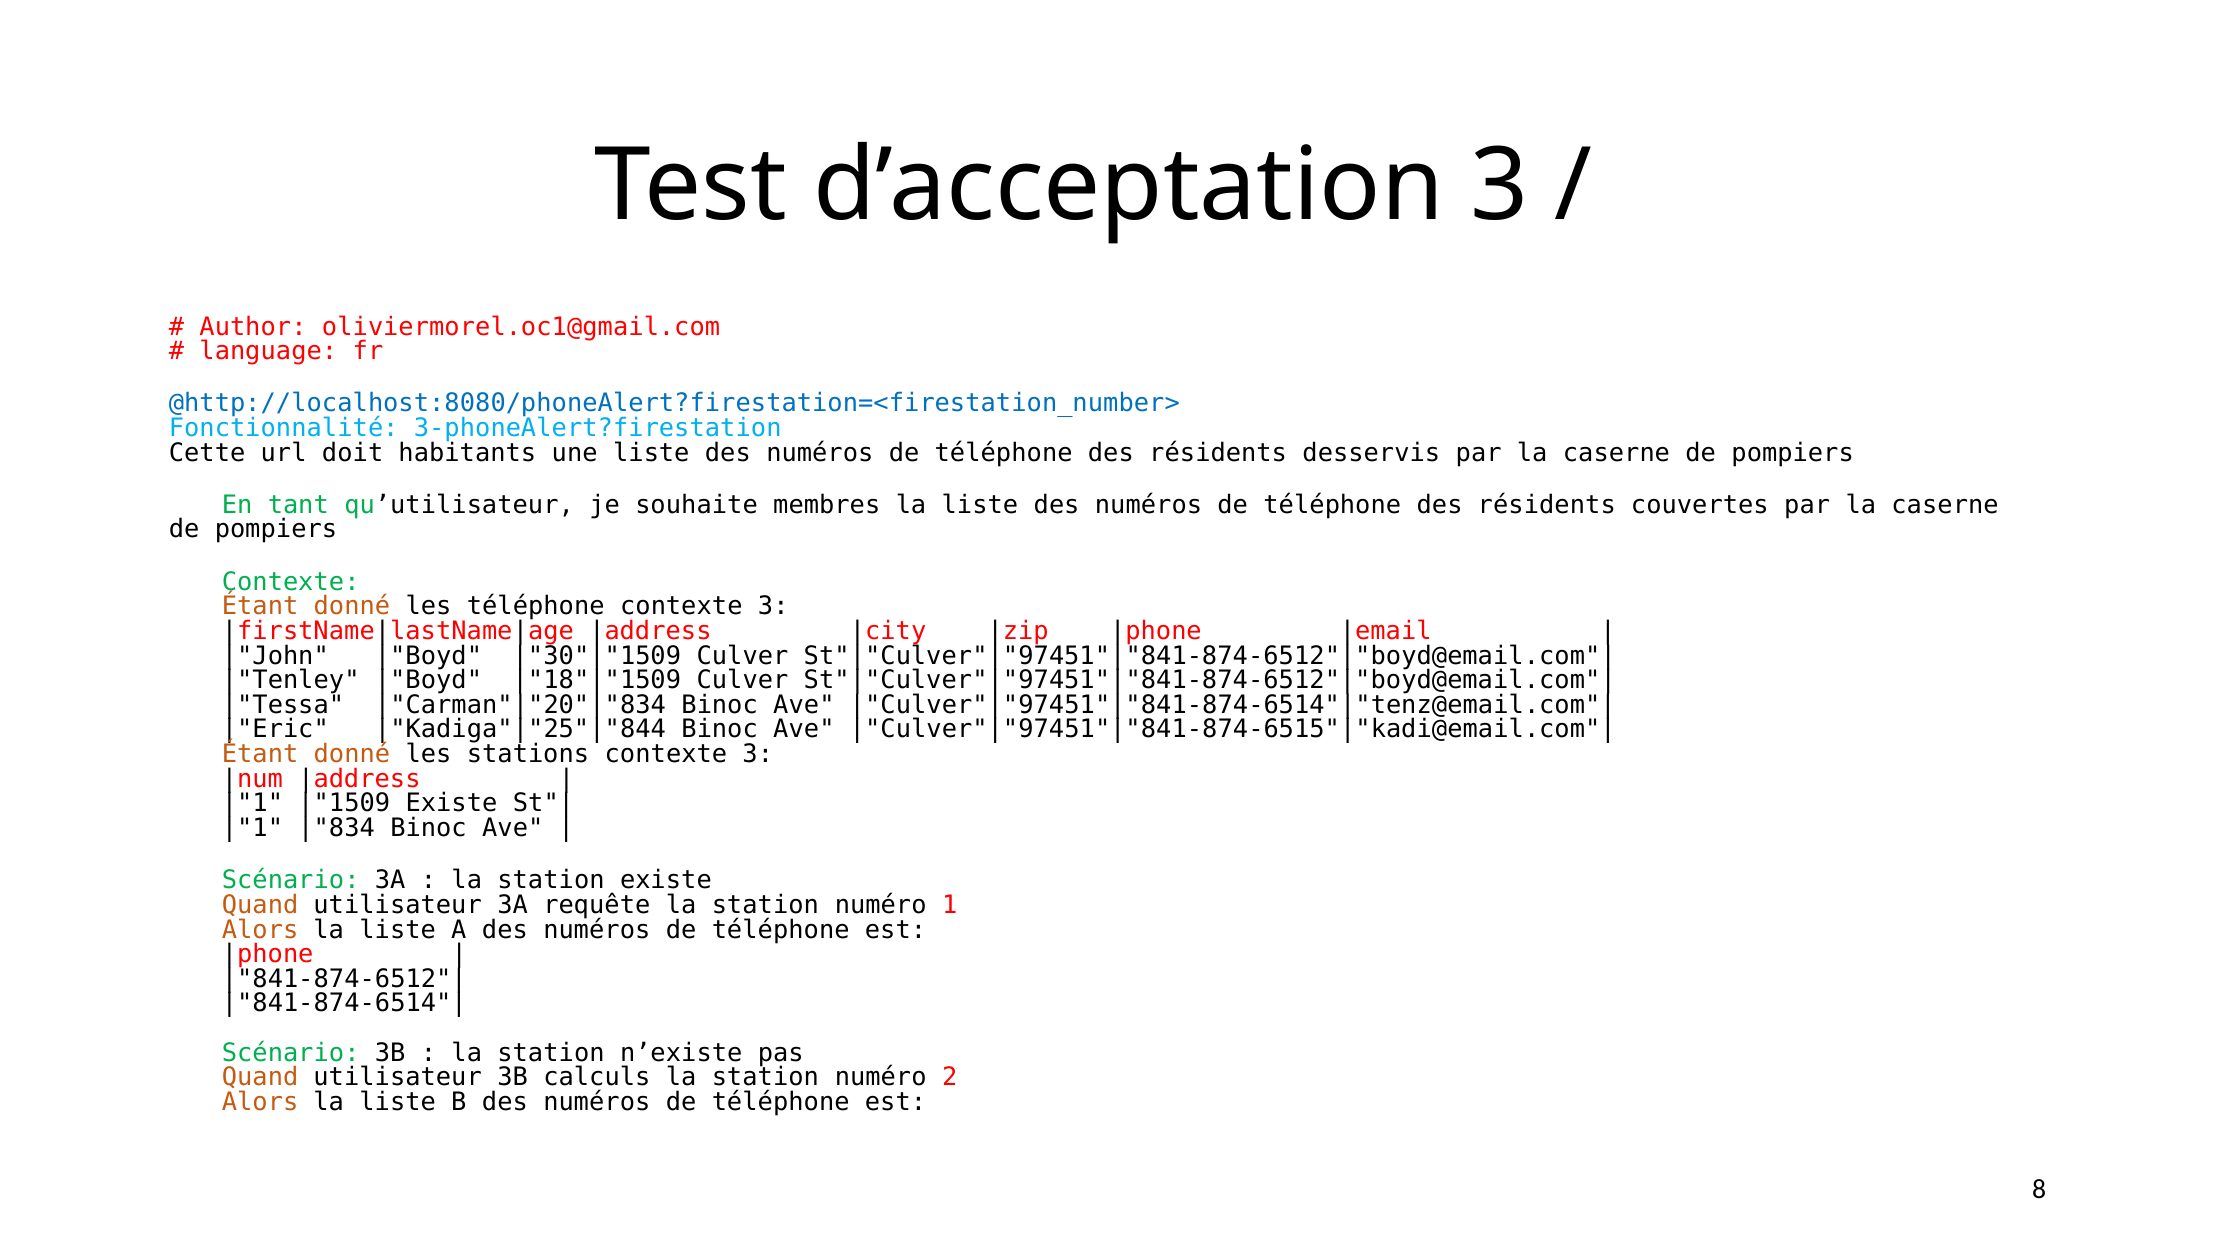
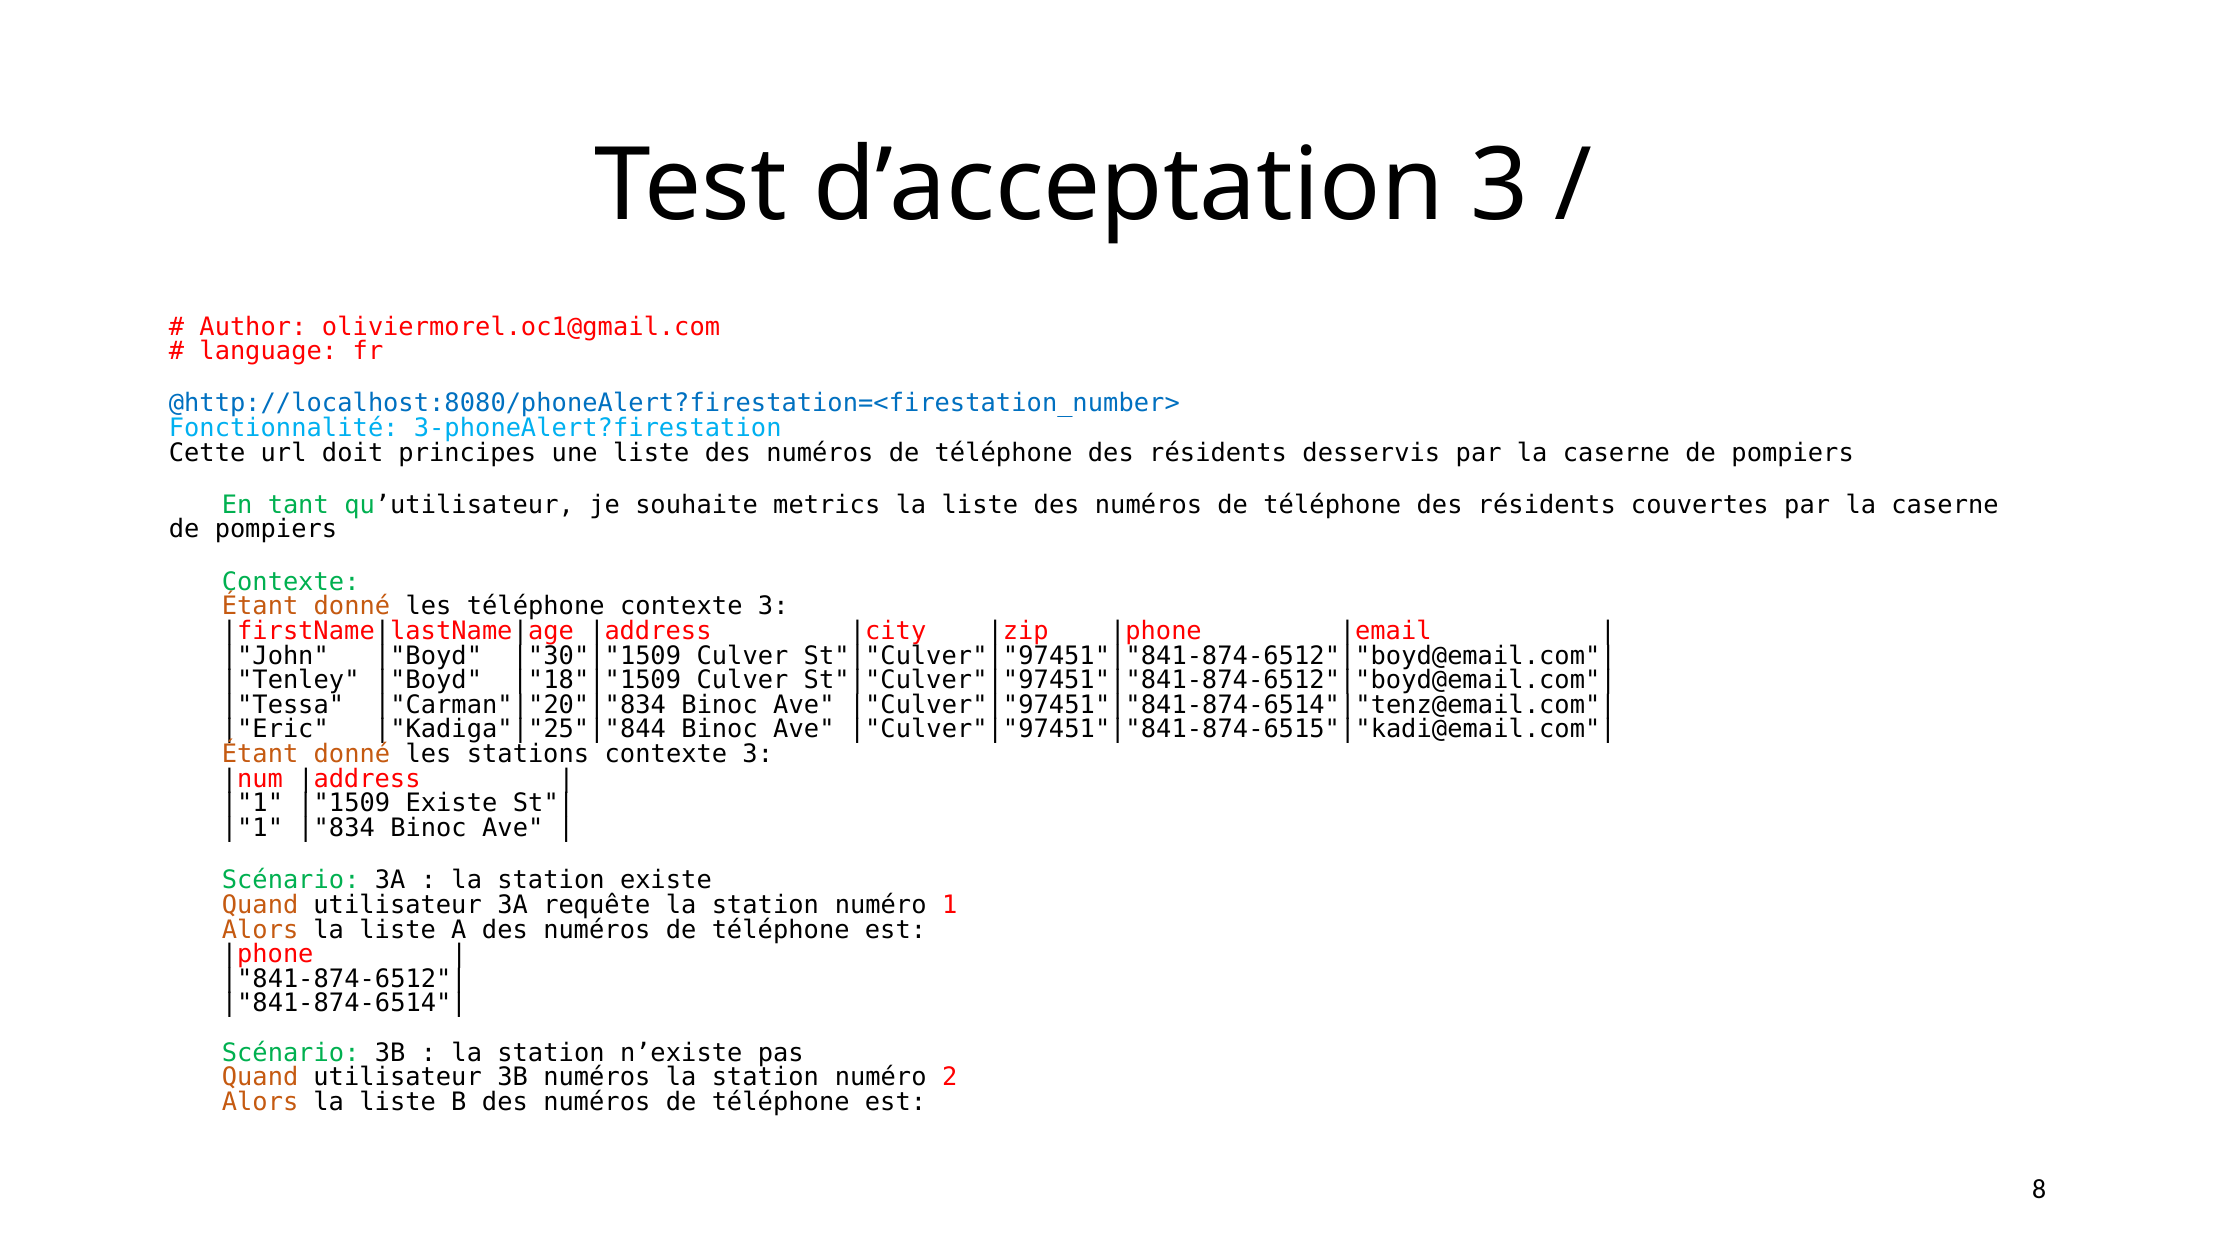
habitants: habitants -> principes
membres: membres -> metrics
3B calculs: calculs -> numéros
